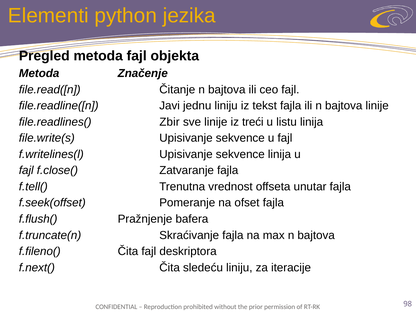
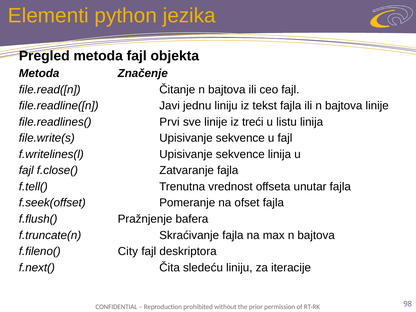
Zbir: Zbir -> Prvi
f.fileno( Čita: Čita -> City
